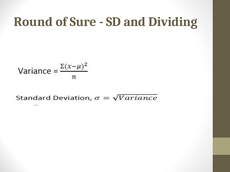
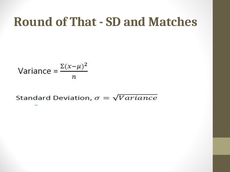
Sure: Sure -> That
Dividing: Dividing -> Matches
